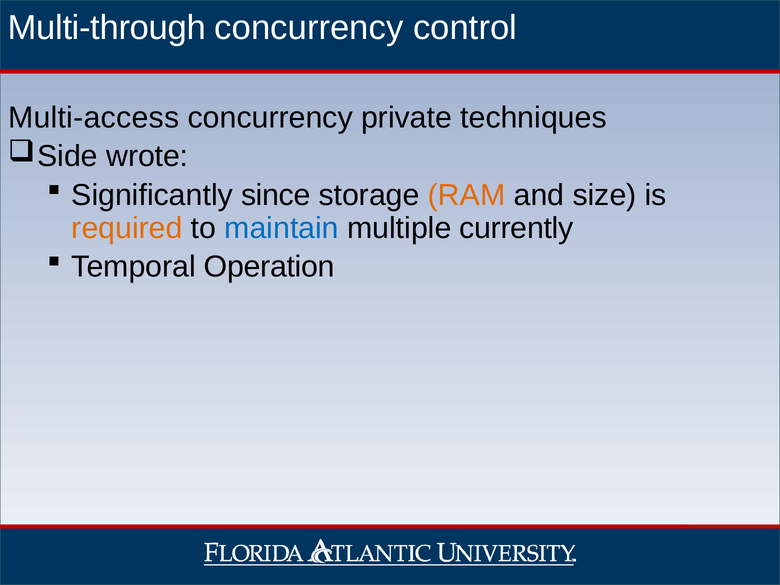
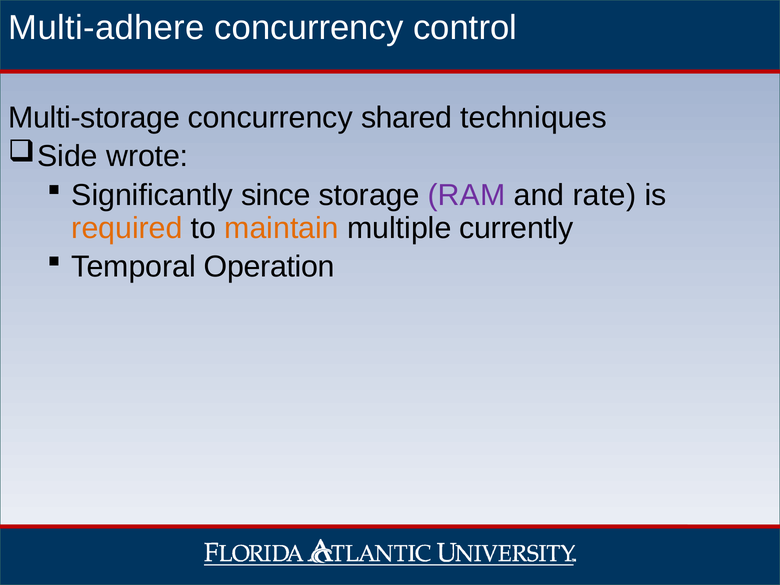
Multi-through: Multi-through -> Multi-adhere
Multi-access: Multi-access -> Multi-storage
private: private -> shared
RAM colour: orange -> purple
size: size -> rate
maintain colour: blue -> orange
